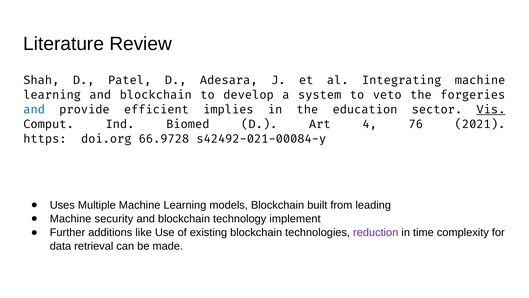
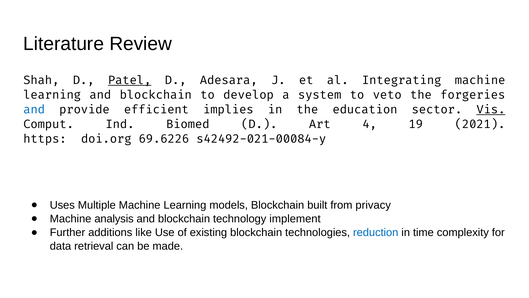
Patel underline: none -> present
76: 76 -> 19
https://doi.org/66.9728/s42492-021-00084-y: https://doi.org/66.9728/s42492-021-00084-y -> https://doi.org/69.6226/s42492-021-00084-y
leading: leading -> privacy
security: security -> analysis
reduction colour: purple -> blue
